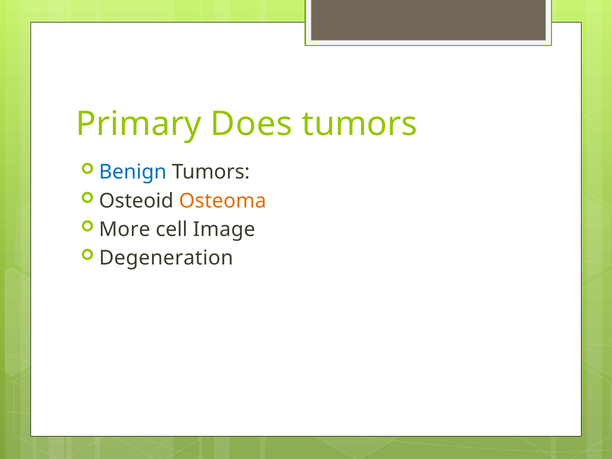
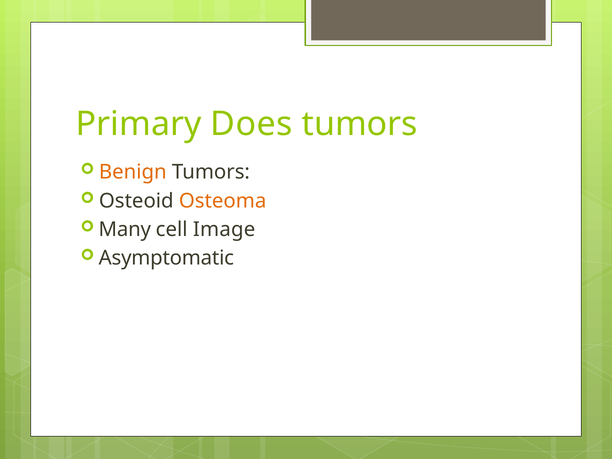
Benign colour: blue -> orange
More: More -> Many
Degeneration: Degeneration -> Asymptomatic
